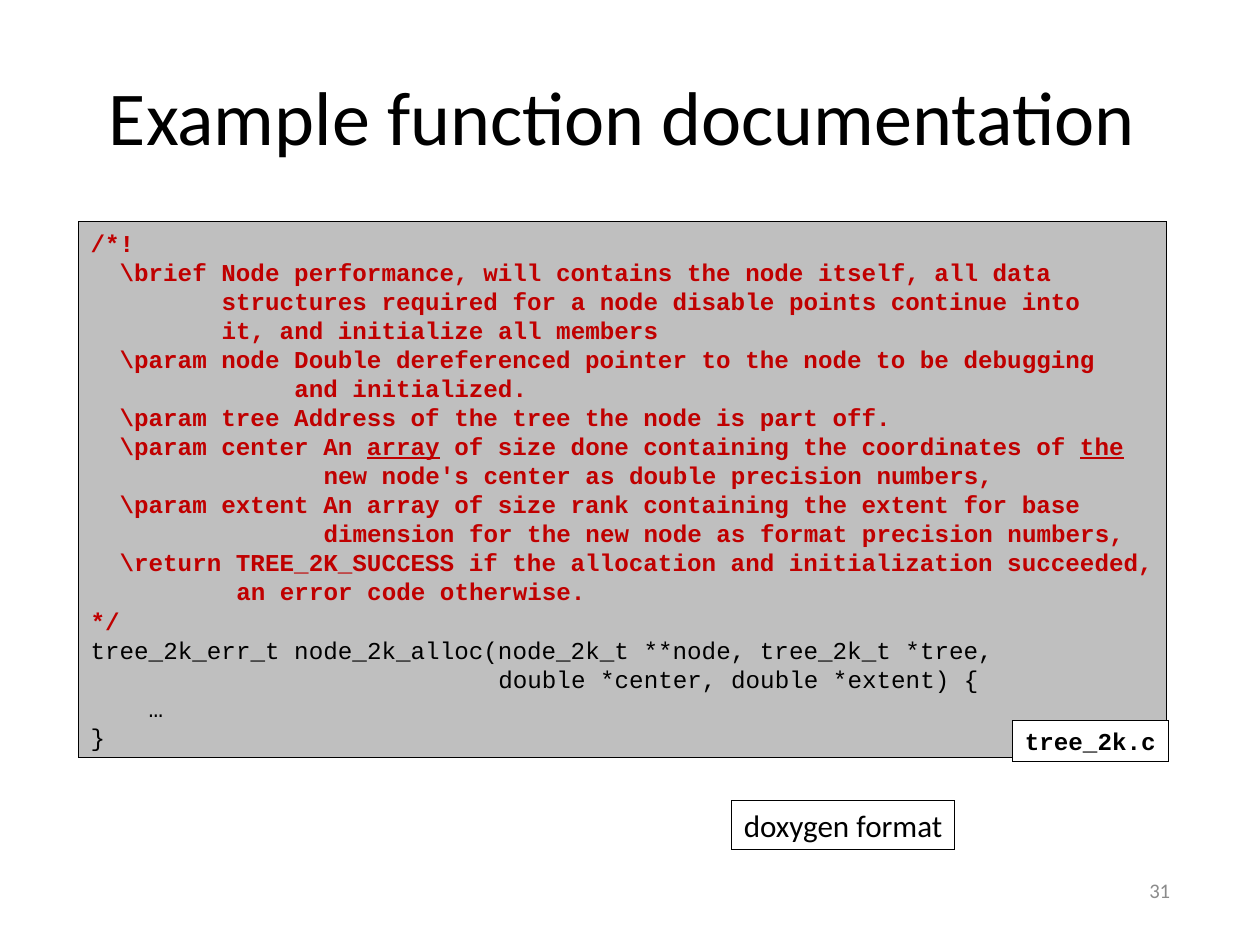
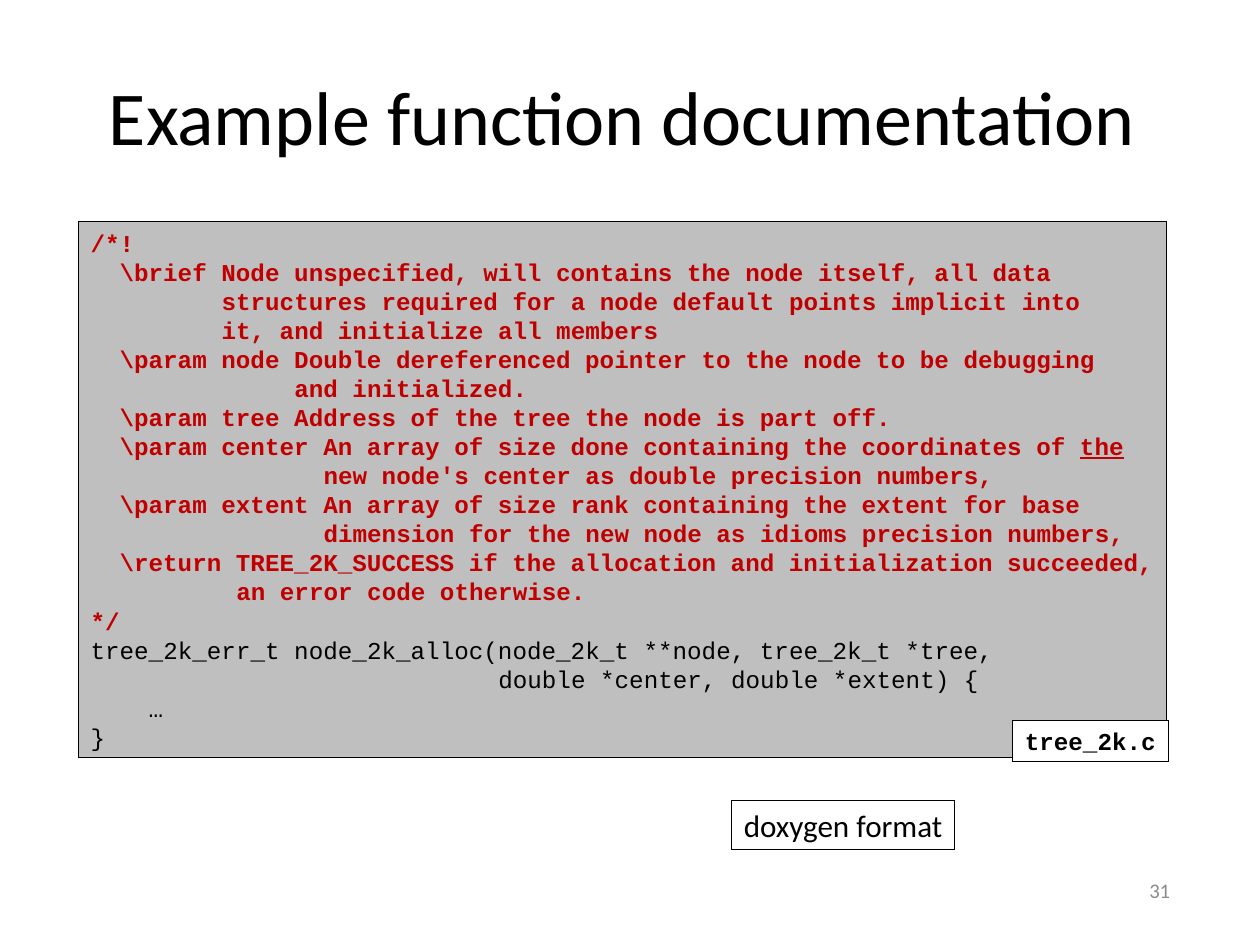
performance: performance -> unspecified
disable: disable -> default
continue: continue -> implicit
array at (403, 448) underline: present -> none
as format: format -> idioms
